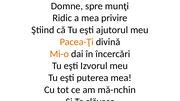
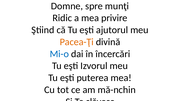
Mi-o colour: orange -> blue
